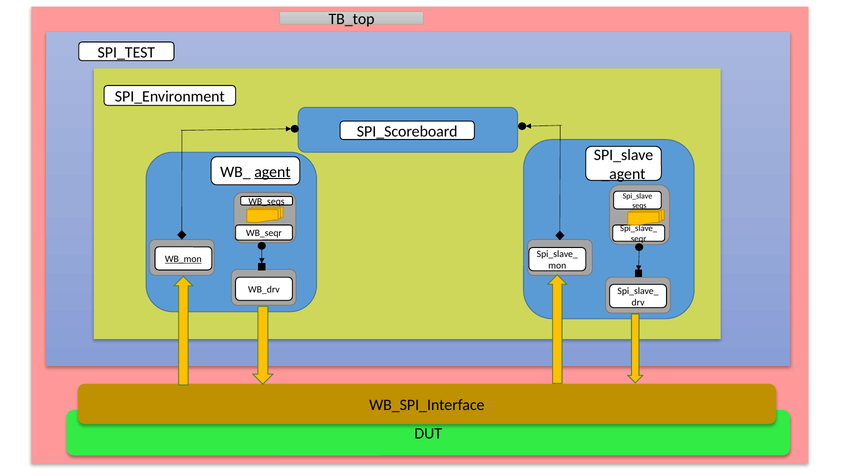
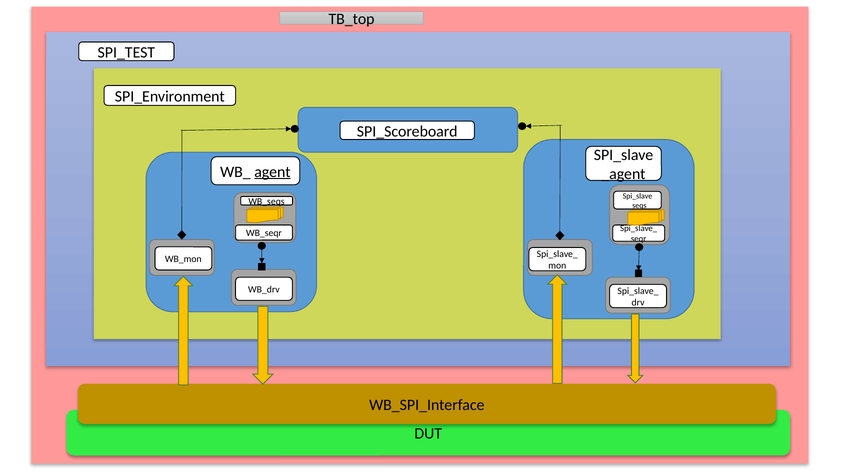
WB_mon underline: present -> none
